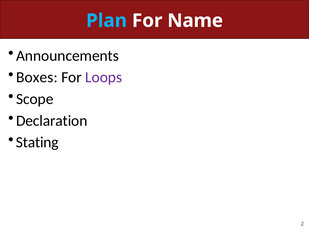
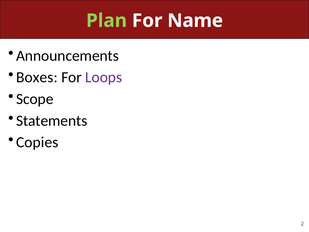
Plan colour: light blue -> light green
Declaration: Declaration -> Statements
Stating: Stating -> Copies
